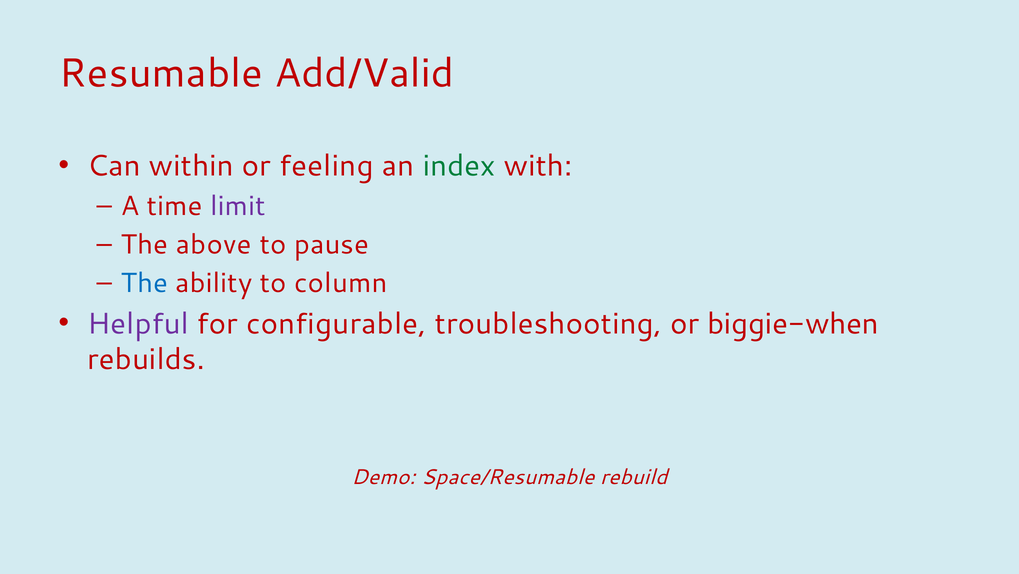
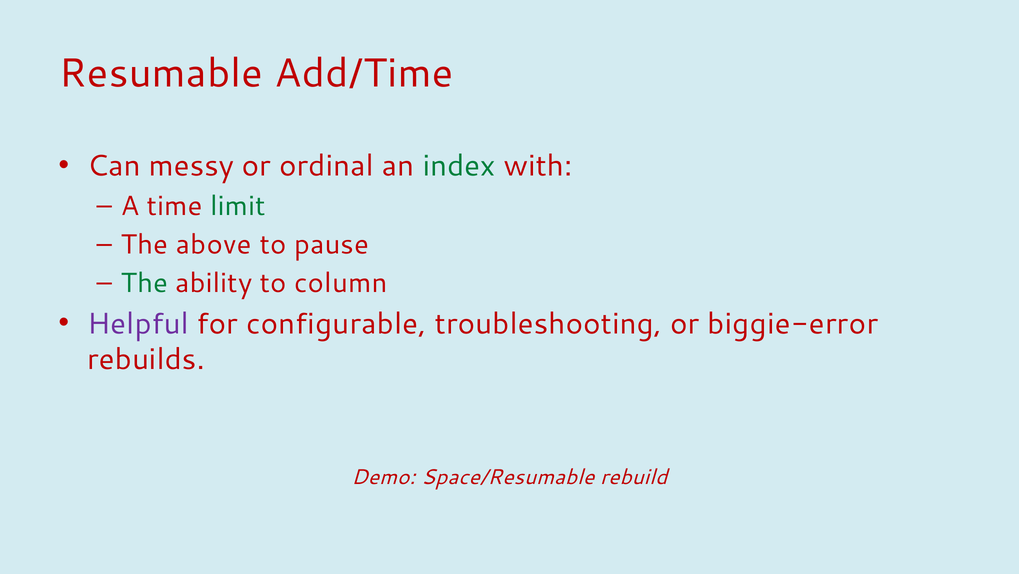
Add/Valid: Add/Valid -> Add/Time
within: within -> messy
feeling: feeling -> ordinal
limit colour: purple -> green
The at (144, 283) colour: blue -> green
biggie-when: biggie-when -> biggie-error
